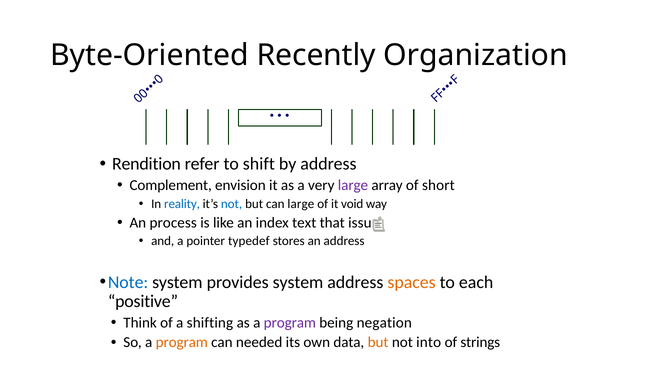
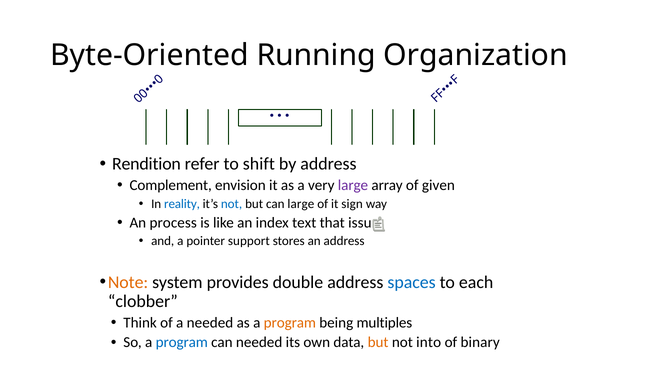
Recently: Recently -> Running
short: short -> given
void: void -> sign
typedef: typedef -> support
Note colour: blue -> orange
provides system: system -> double
spaces colour: orange -> blue
positive: positive -> clobber
a shifting: shifting -> needed
program at (290, 322) colour: purple -> orange
negation: negation -> multiples
program at (182, 342) colour: orange -> blue
strings: strings -> binary
